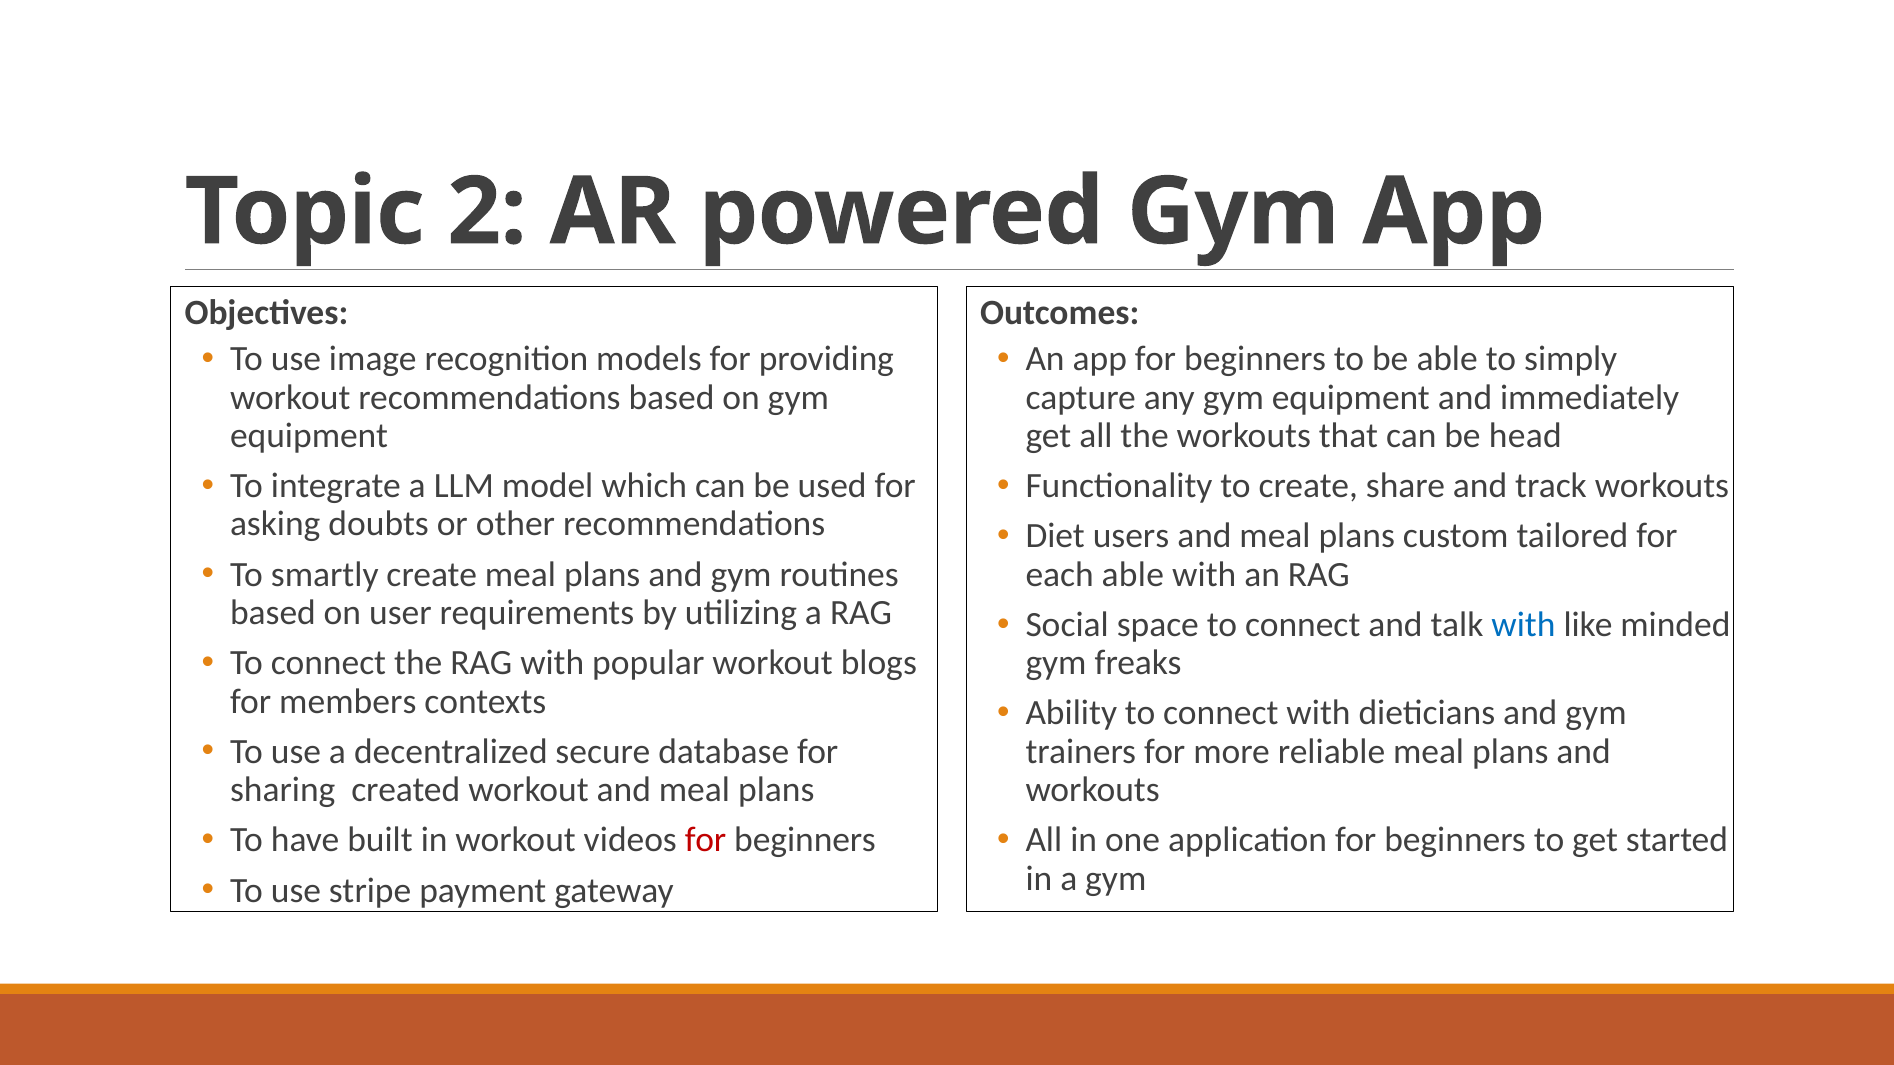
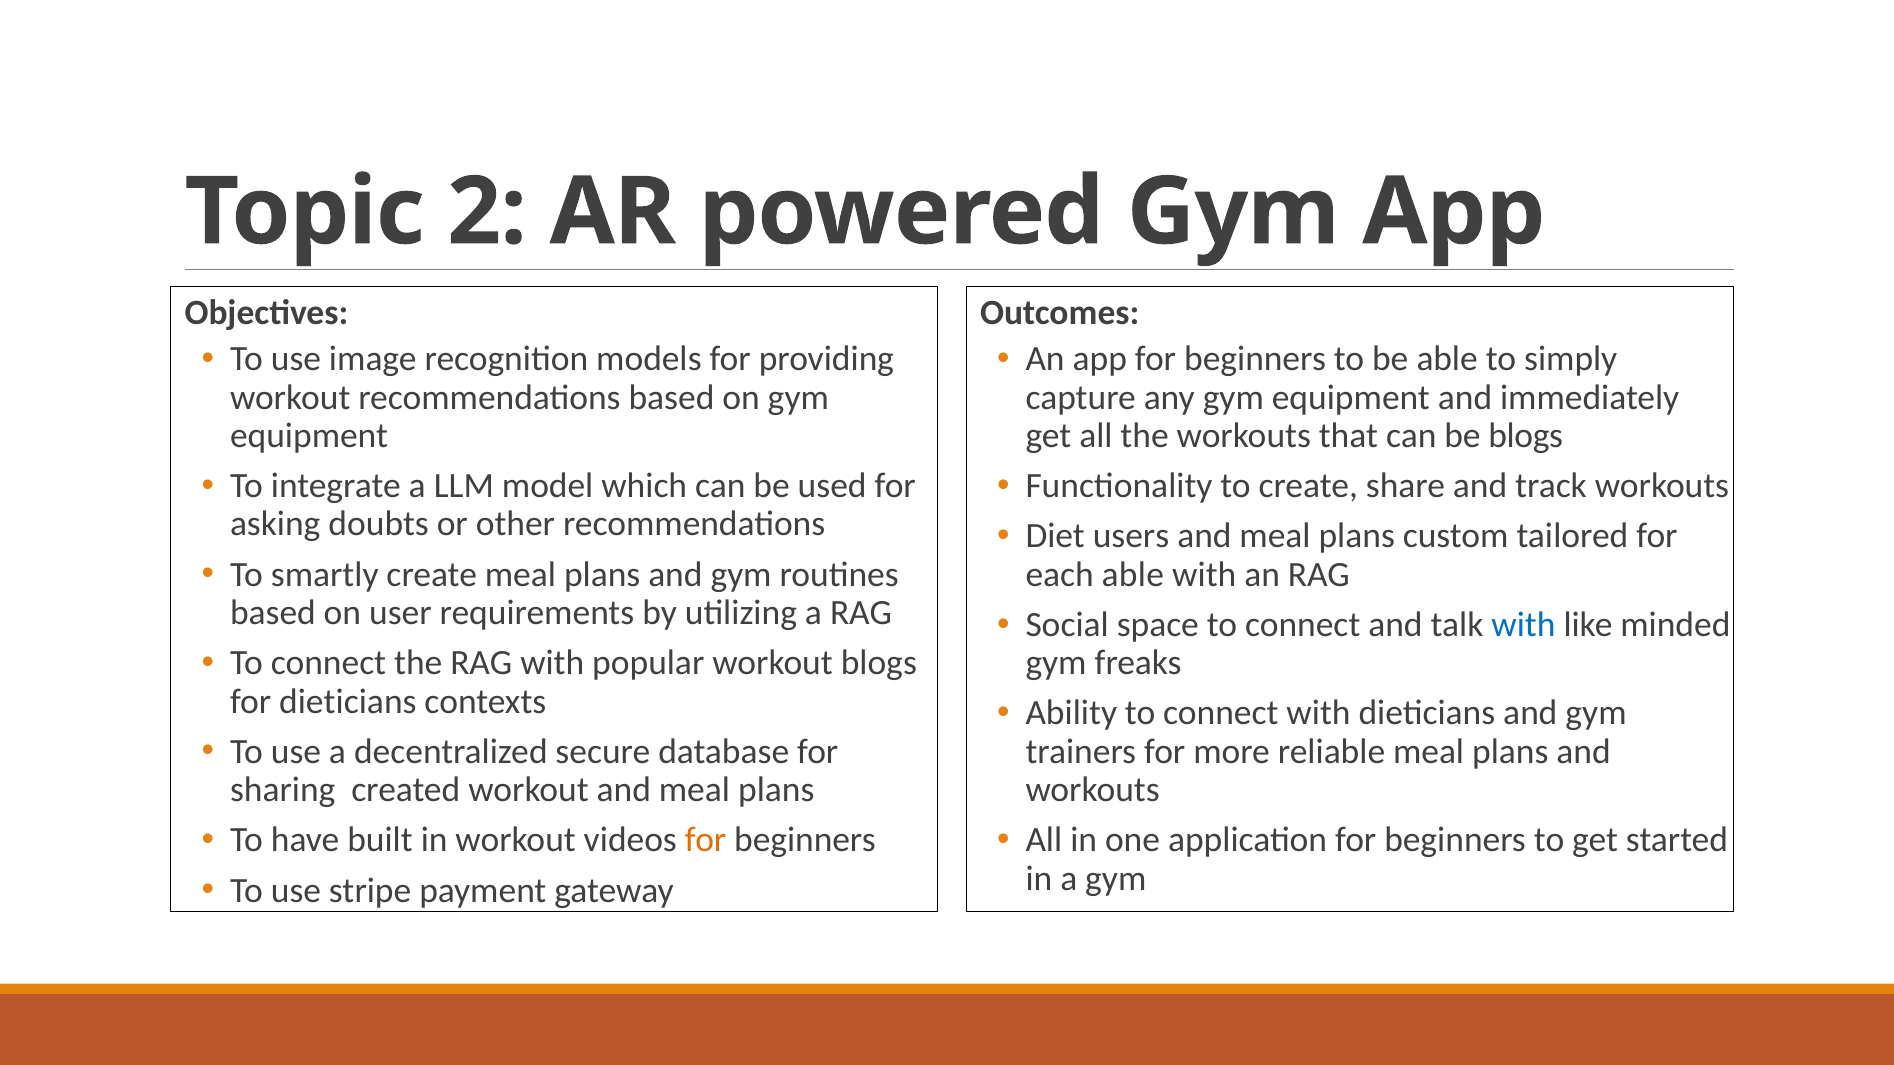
be head: head -> blogs
for members: members -> dieticians
for at (706, 840) colour: red -> orange
